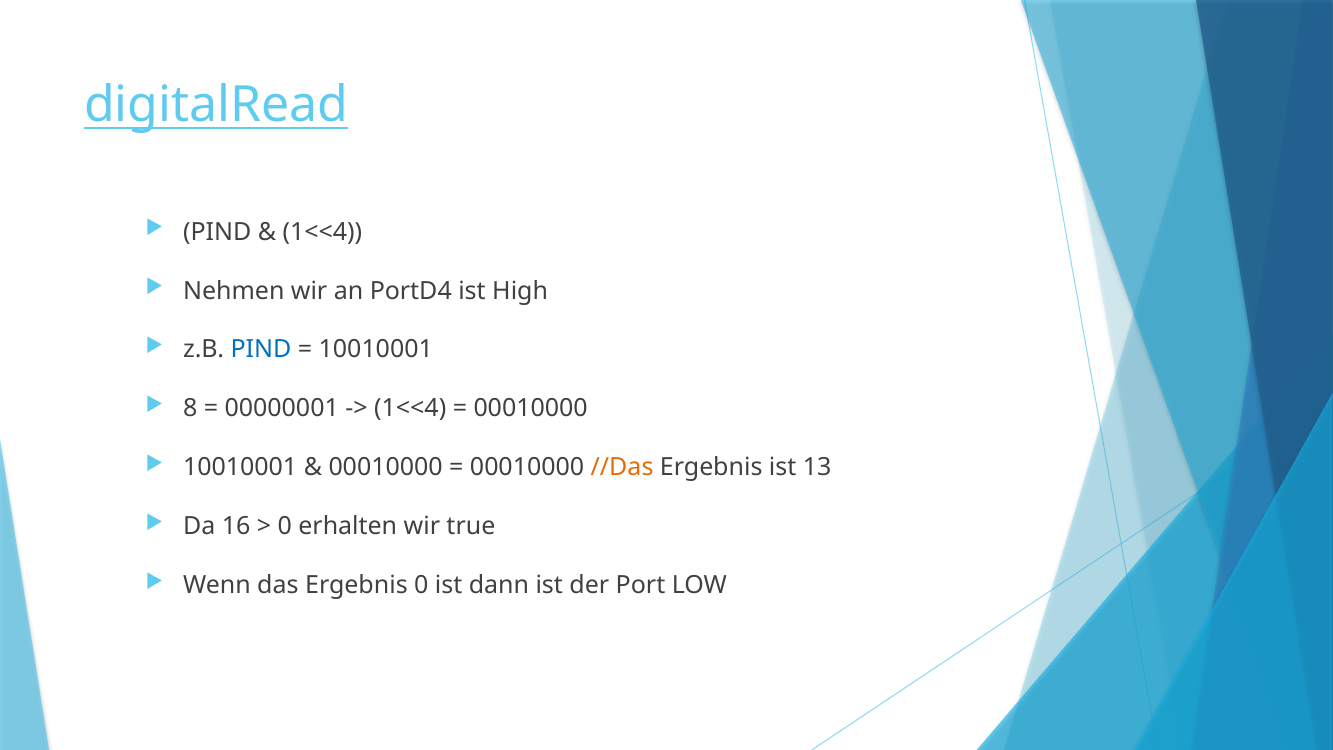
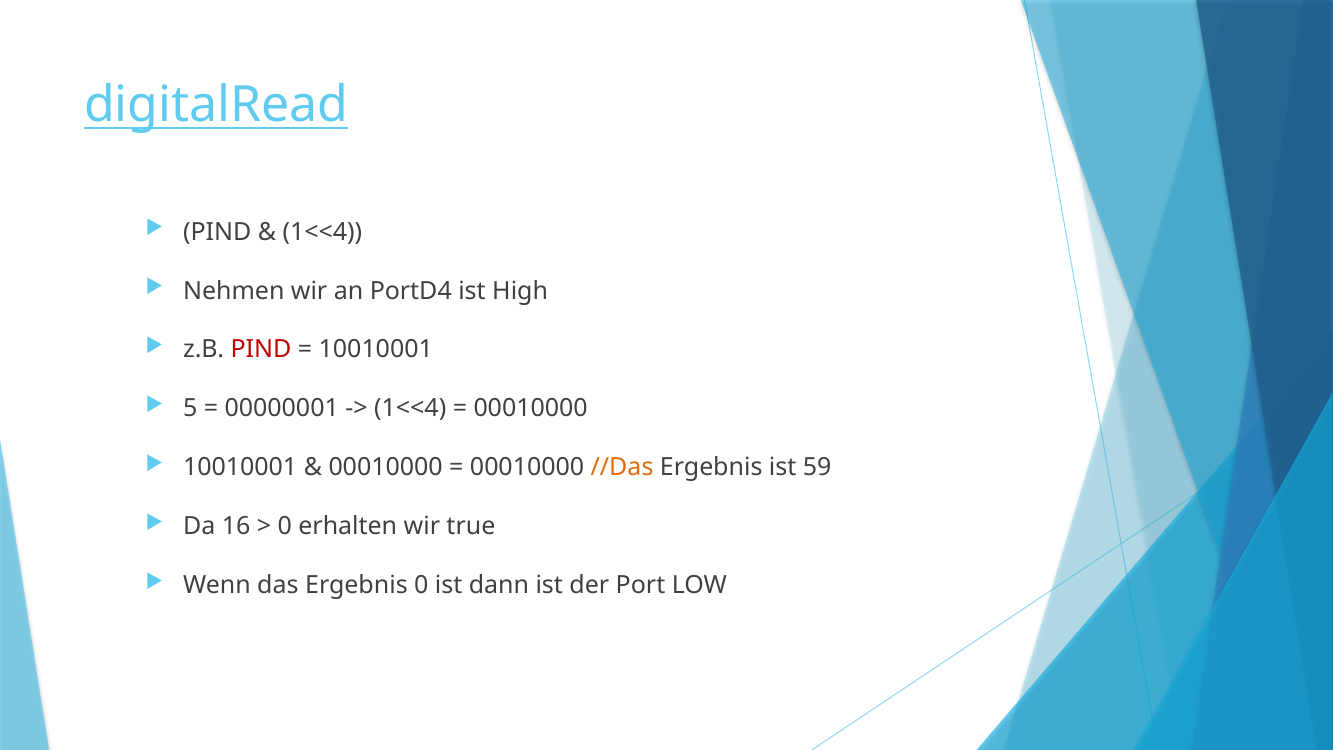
PIND at (261, 350) colour: blue -> red
8: 8 -> 5
13: 13 -> 59
